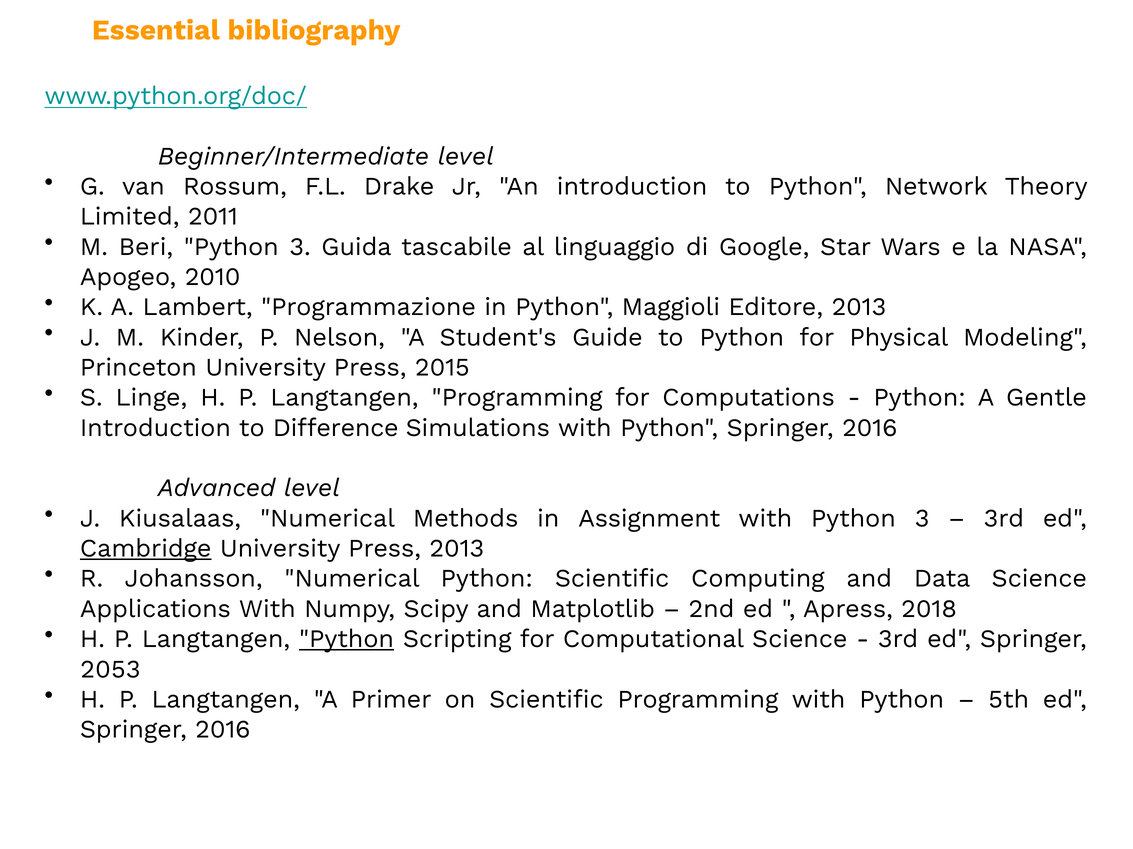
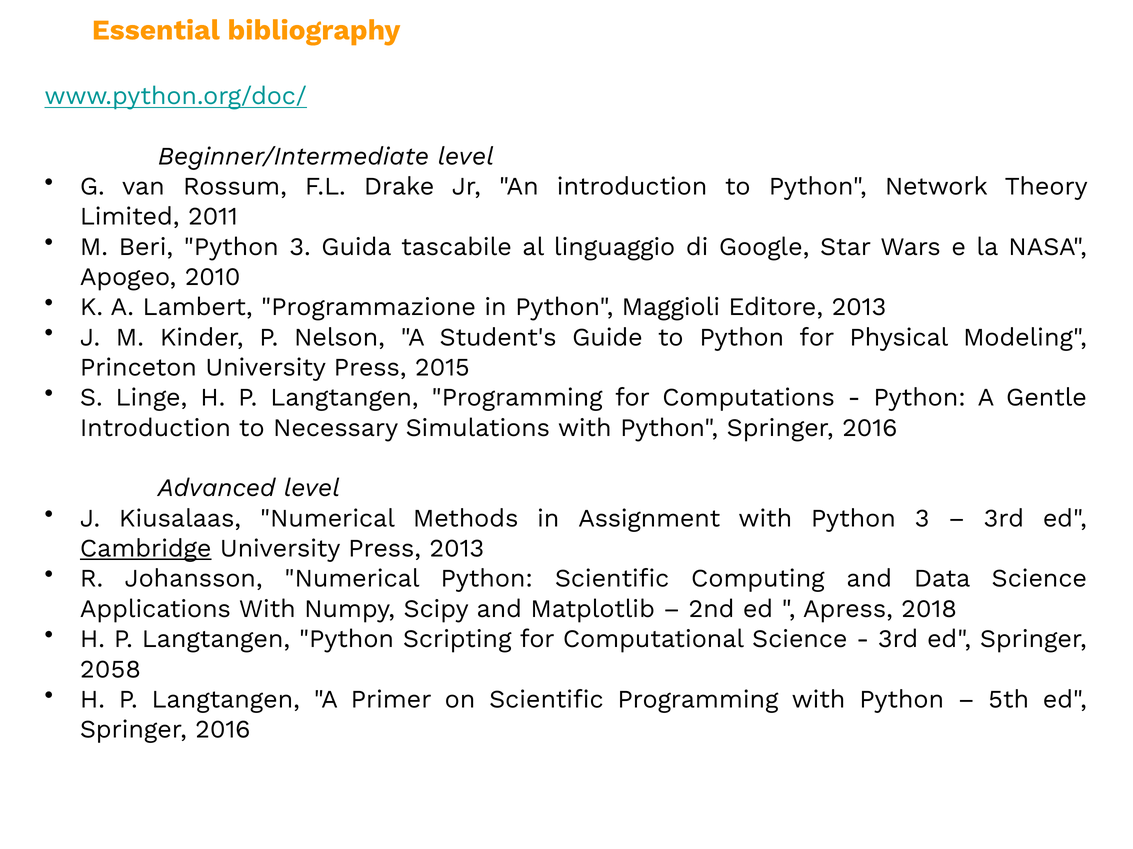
Difference: Difference -> Necessary
Python at (347, 640) underline: present -> none
2053: 2053 -> 2058
